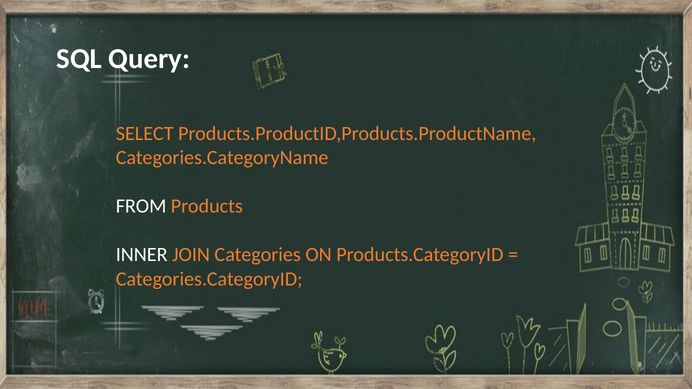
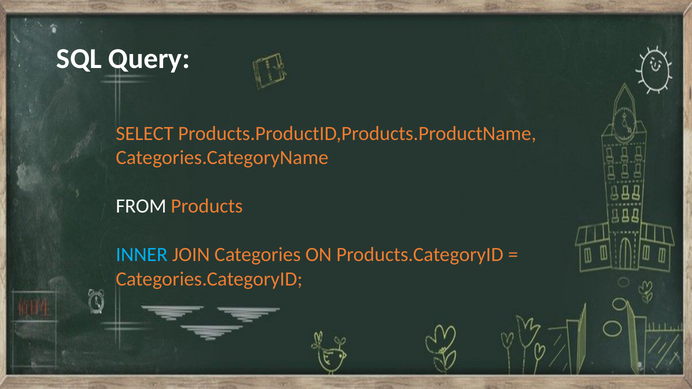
INNER colour: white -> light blue
